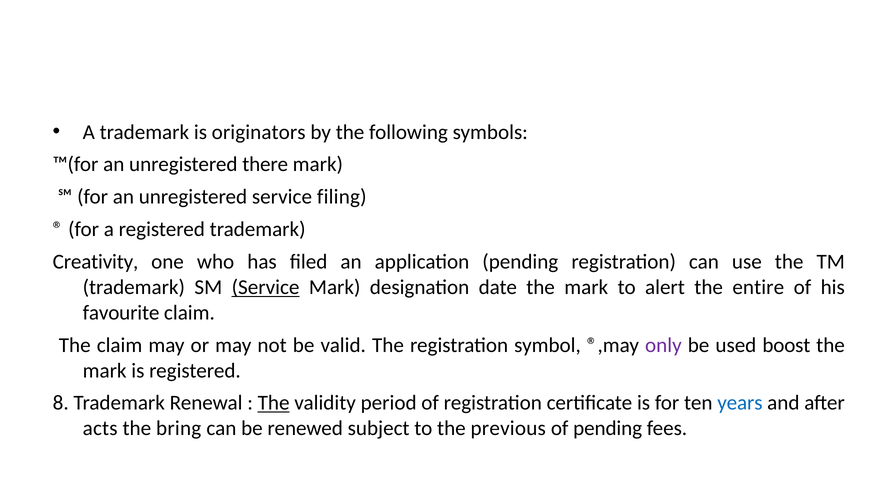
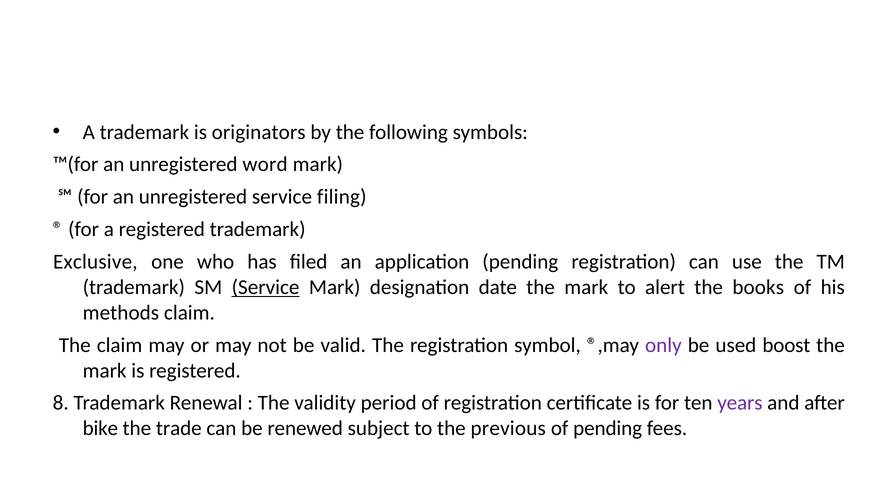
there: there -> word
Creativity: Creativity -> Exclusive
entire: entire -> books
favourite: favourite -> methods
The at (274, 403) underline: present -> none
years colour: blue -> purple
acts: acts -> bike
bring: bring -> trade
